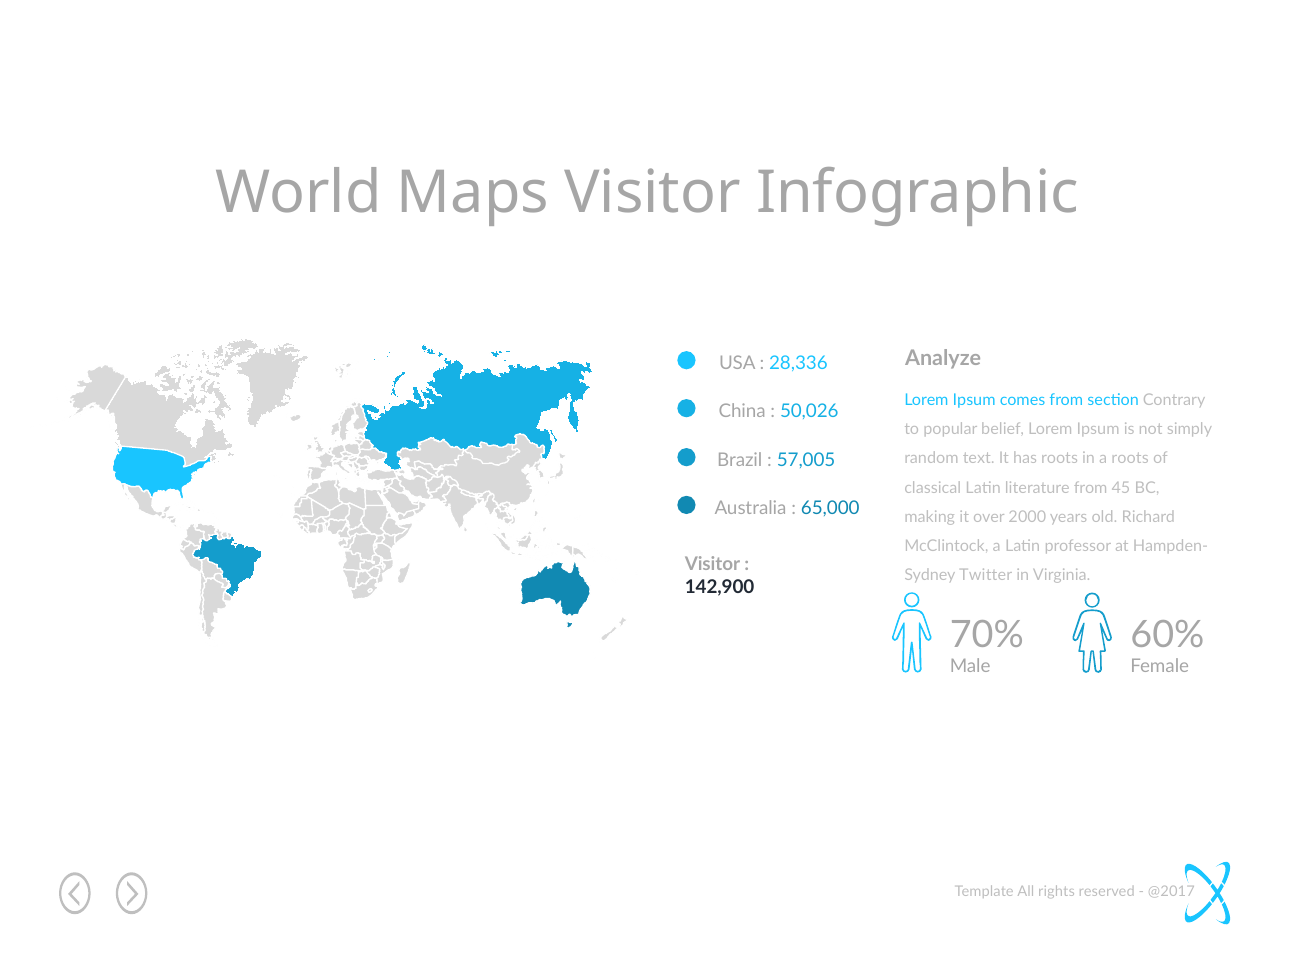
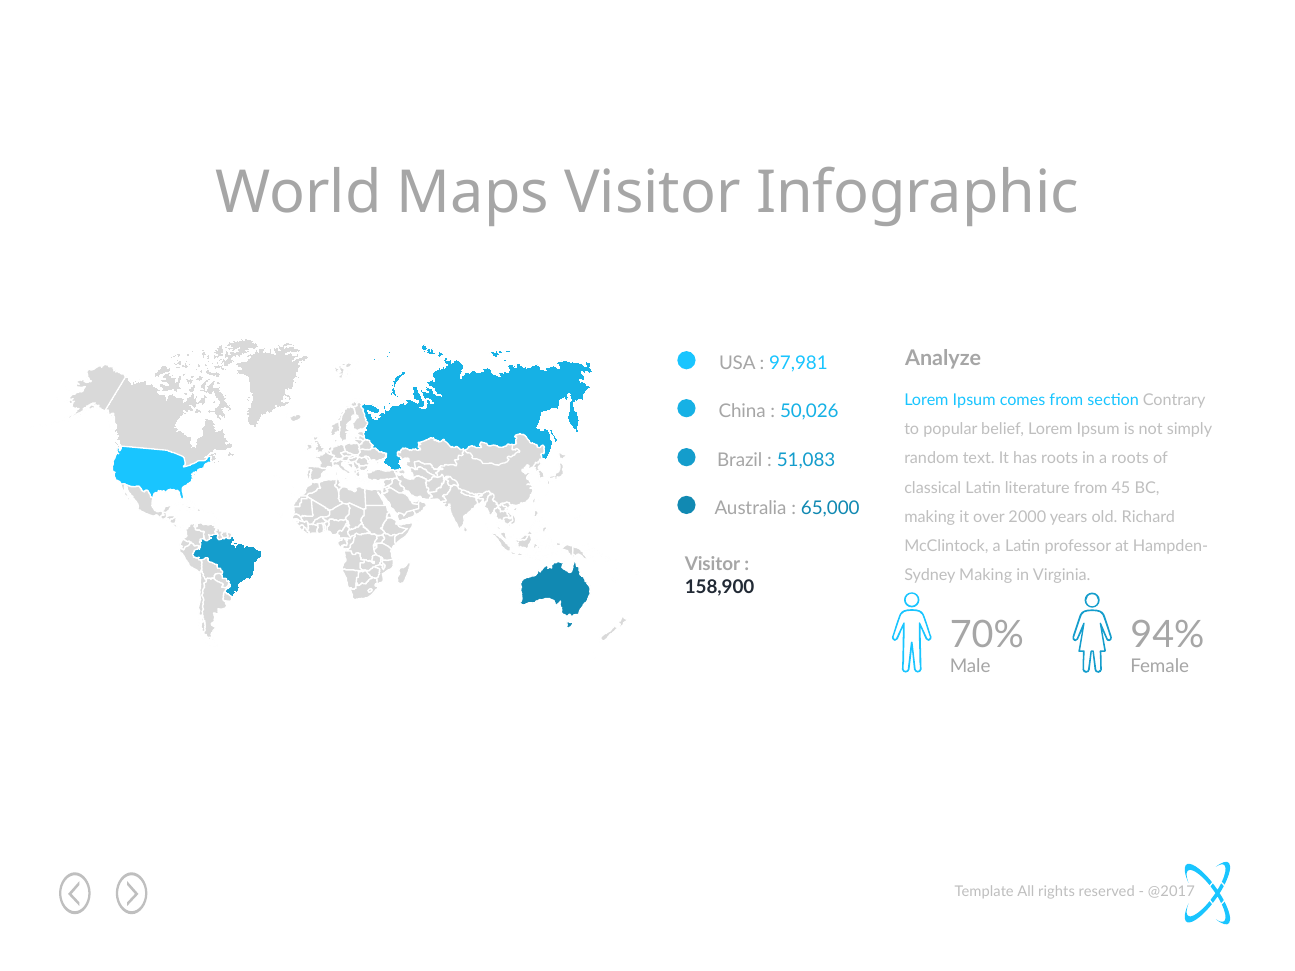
28,336: 28,336 -> 97,981
57,005: 57,005 -> 51,083
Twitter at (986, 576): Twitter -> Making
142,900: 142,900 -> 158,900
60%: 60% -> 94%
